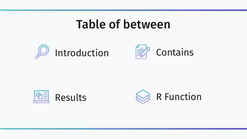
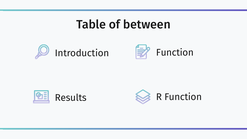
Introduction Contains: Contains -> Function
